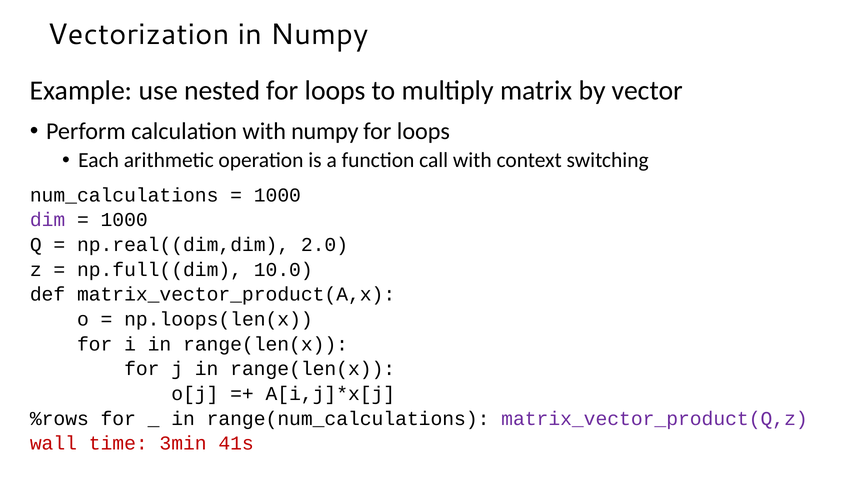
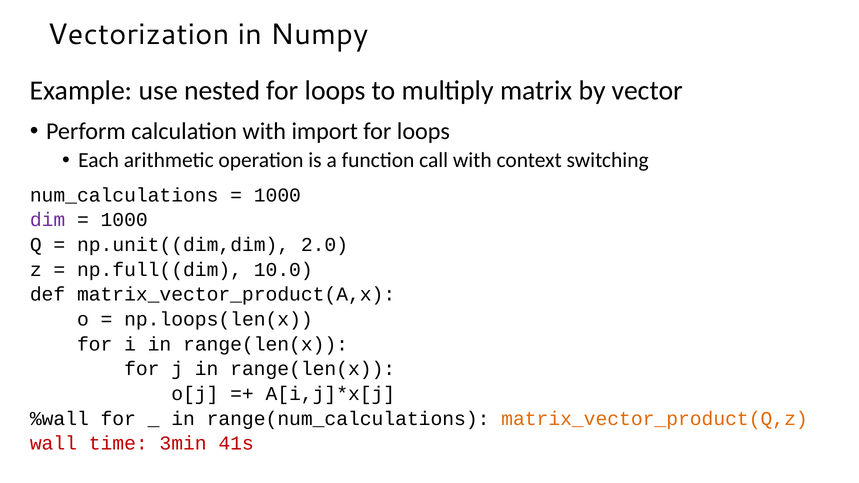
with numpy: numpy -> import
np.real((dim,dim: np.real((dim,dim -> np.unit((dim,dim
%rows: %rows -> %wall
matrix_vector_product(Q,z colour: purple -> orange
